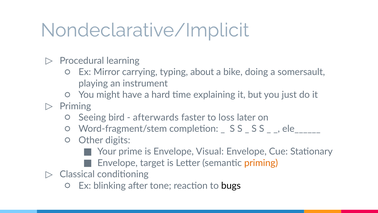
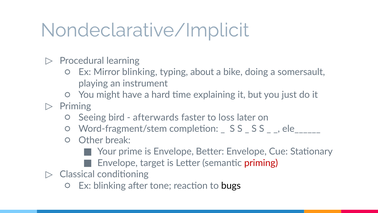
Mirror carrying: carrying -> blinking
digits: digits -> break
Visual: Visual -> Better
priming at (261, 163) colour: orange -> red
